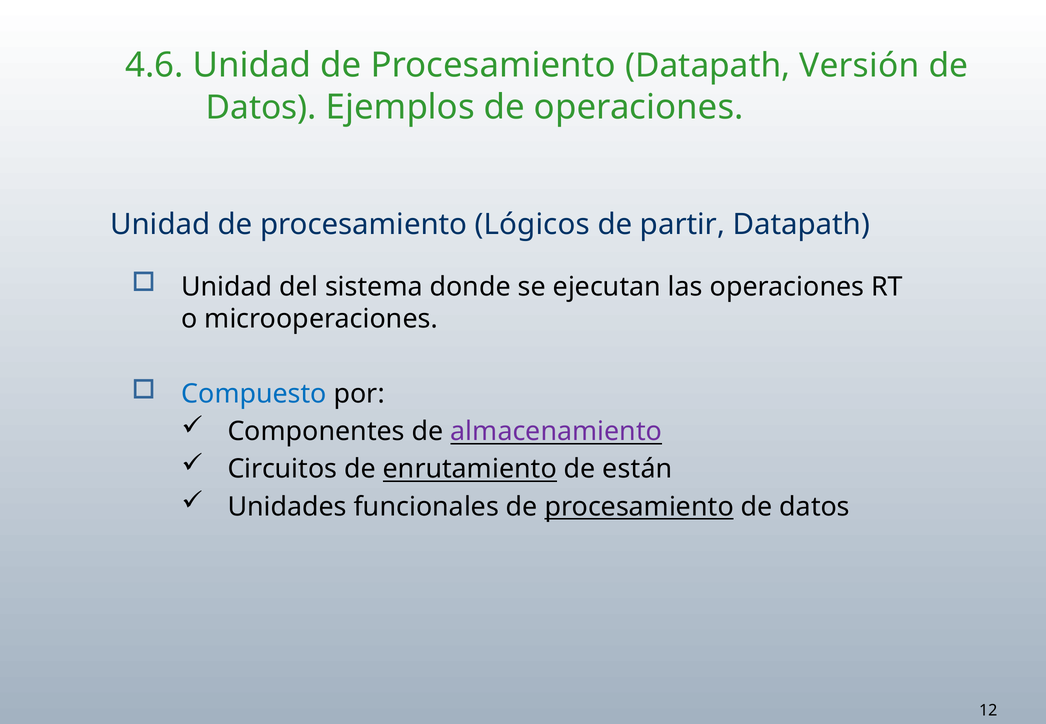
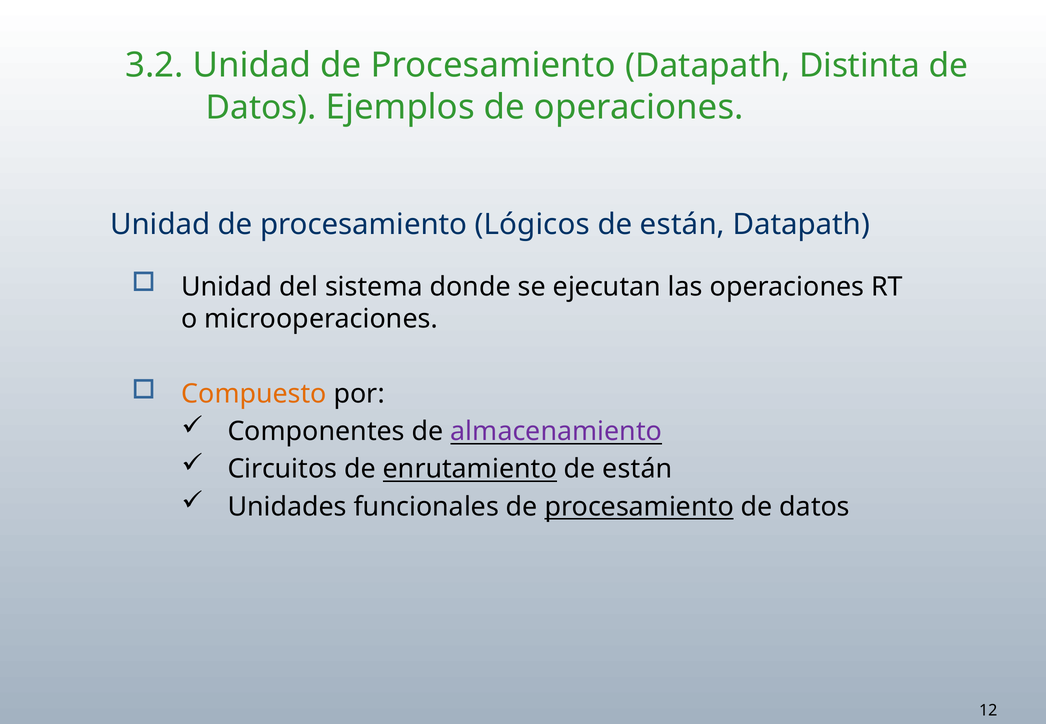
4.6: 4.6 -> 3.2
Versión: Versión -> Distinta
partir at (682, 225): partir -> están
Compuesto colour: blue -> orange
